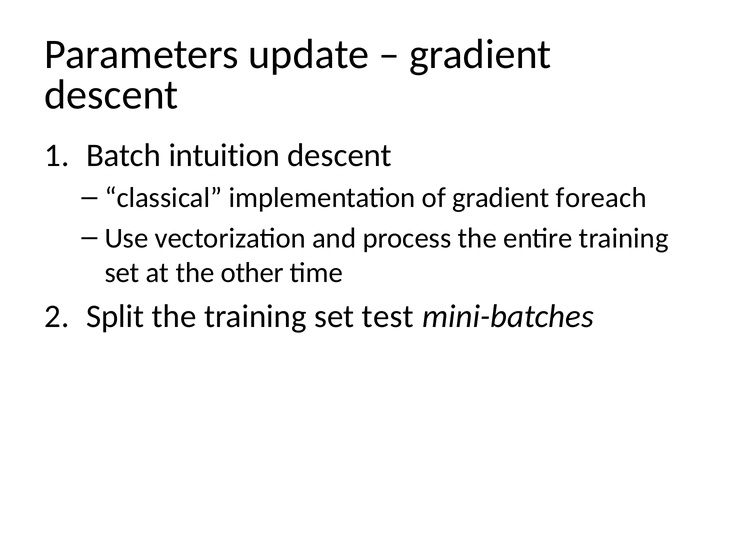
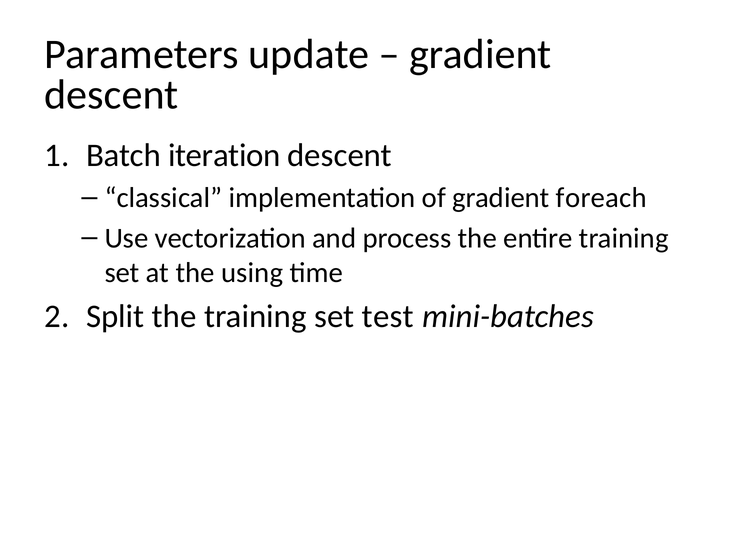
intuition: intuition -> iteration
other: other -> using
